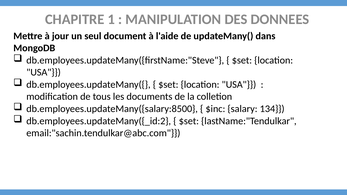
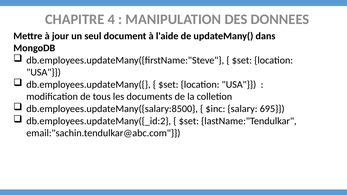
1: 1 -> 4
134: 134 -> 695
